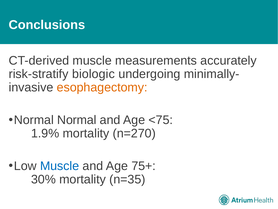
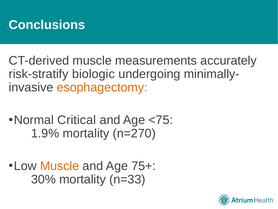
Normal Normal: Normal -> Critical
Muscle at (60, 166) colour: blue -> orange
n=35: n=35 -> n=33
